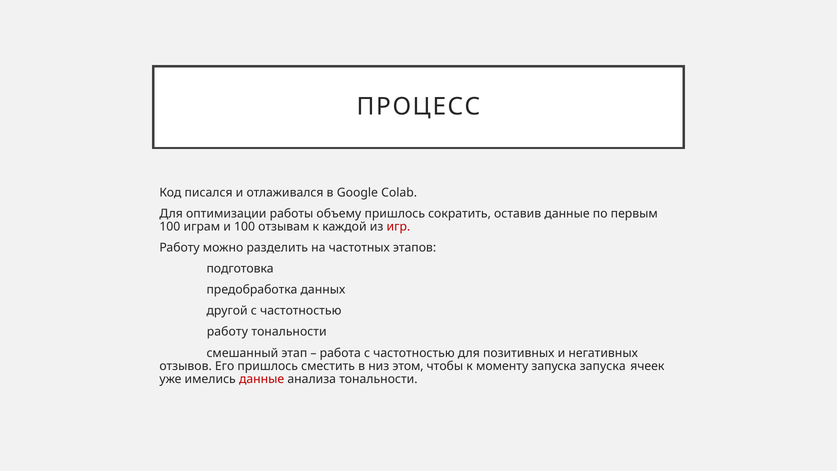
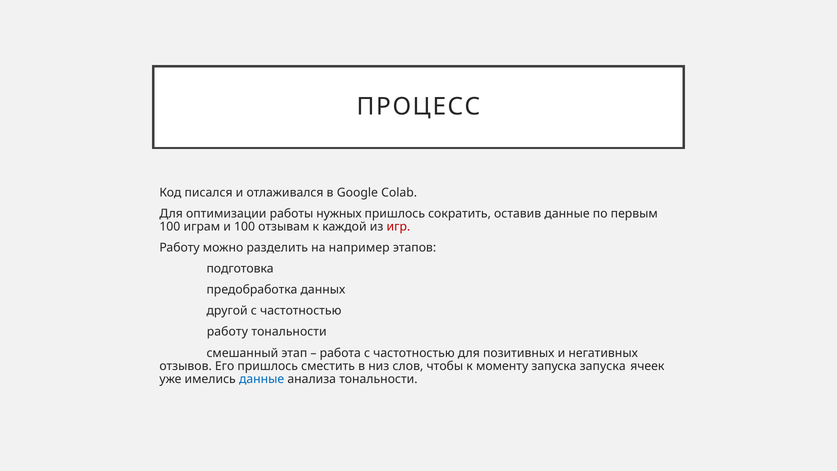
объему: объему -> нужных
частотных: частотных -> например
этом: этом -> слов
данные at (262, 379) colour: red -> blue
